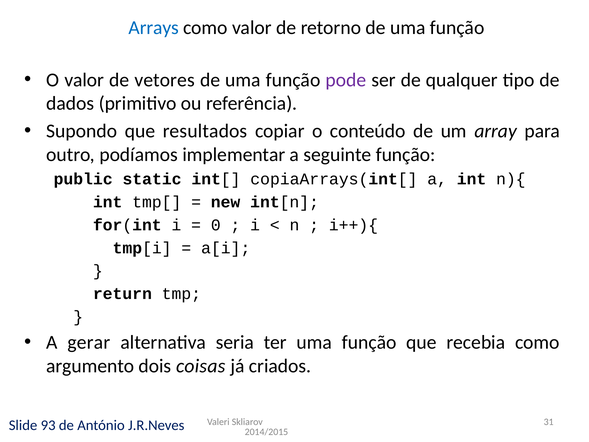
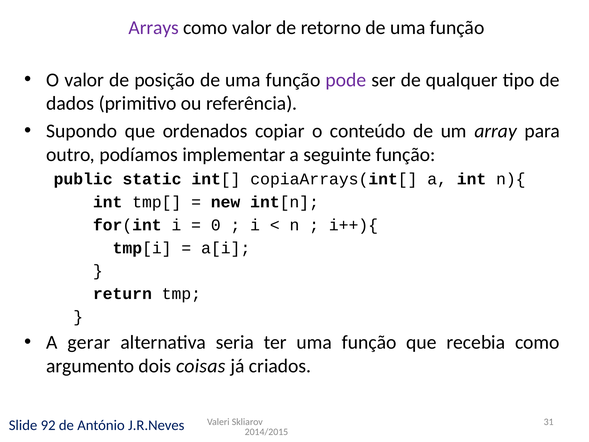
Arrays colour: blue -> purple
vetores: vetores -> posição
resultados: resultados -> ordenados
93: 93 -> 92
